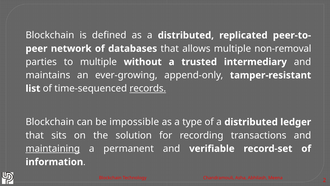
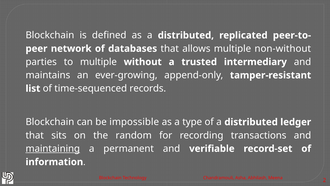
non-removal: non-removal -> non-without
records underline: present -> none
solution: solution -> random
